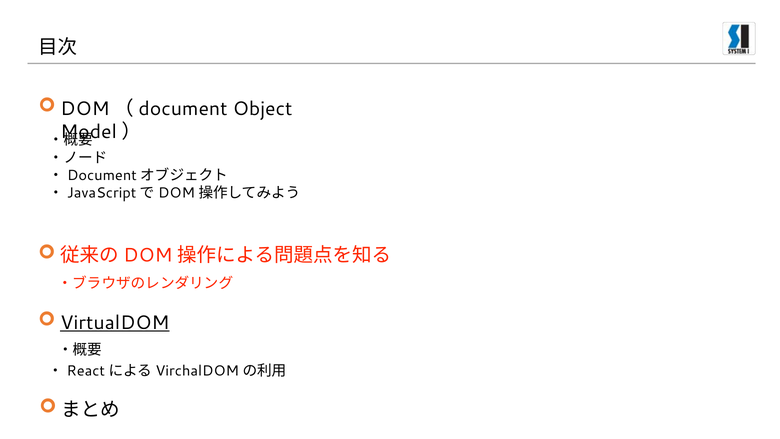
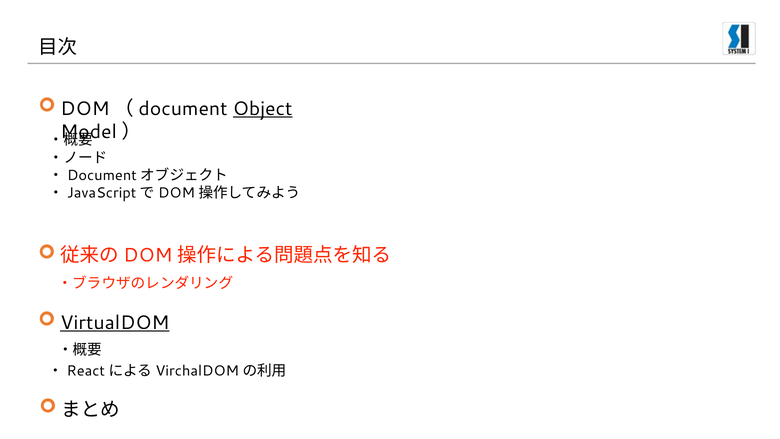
Object underline: none -> present
